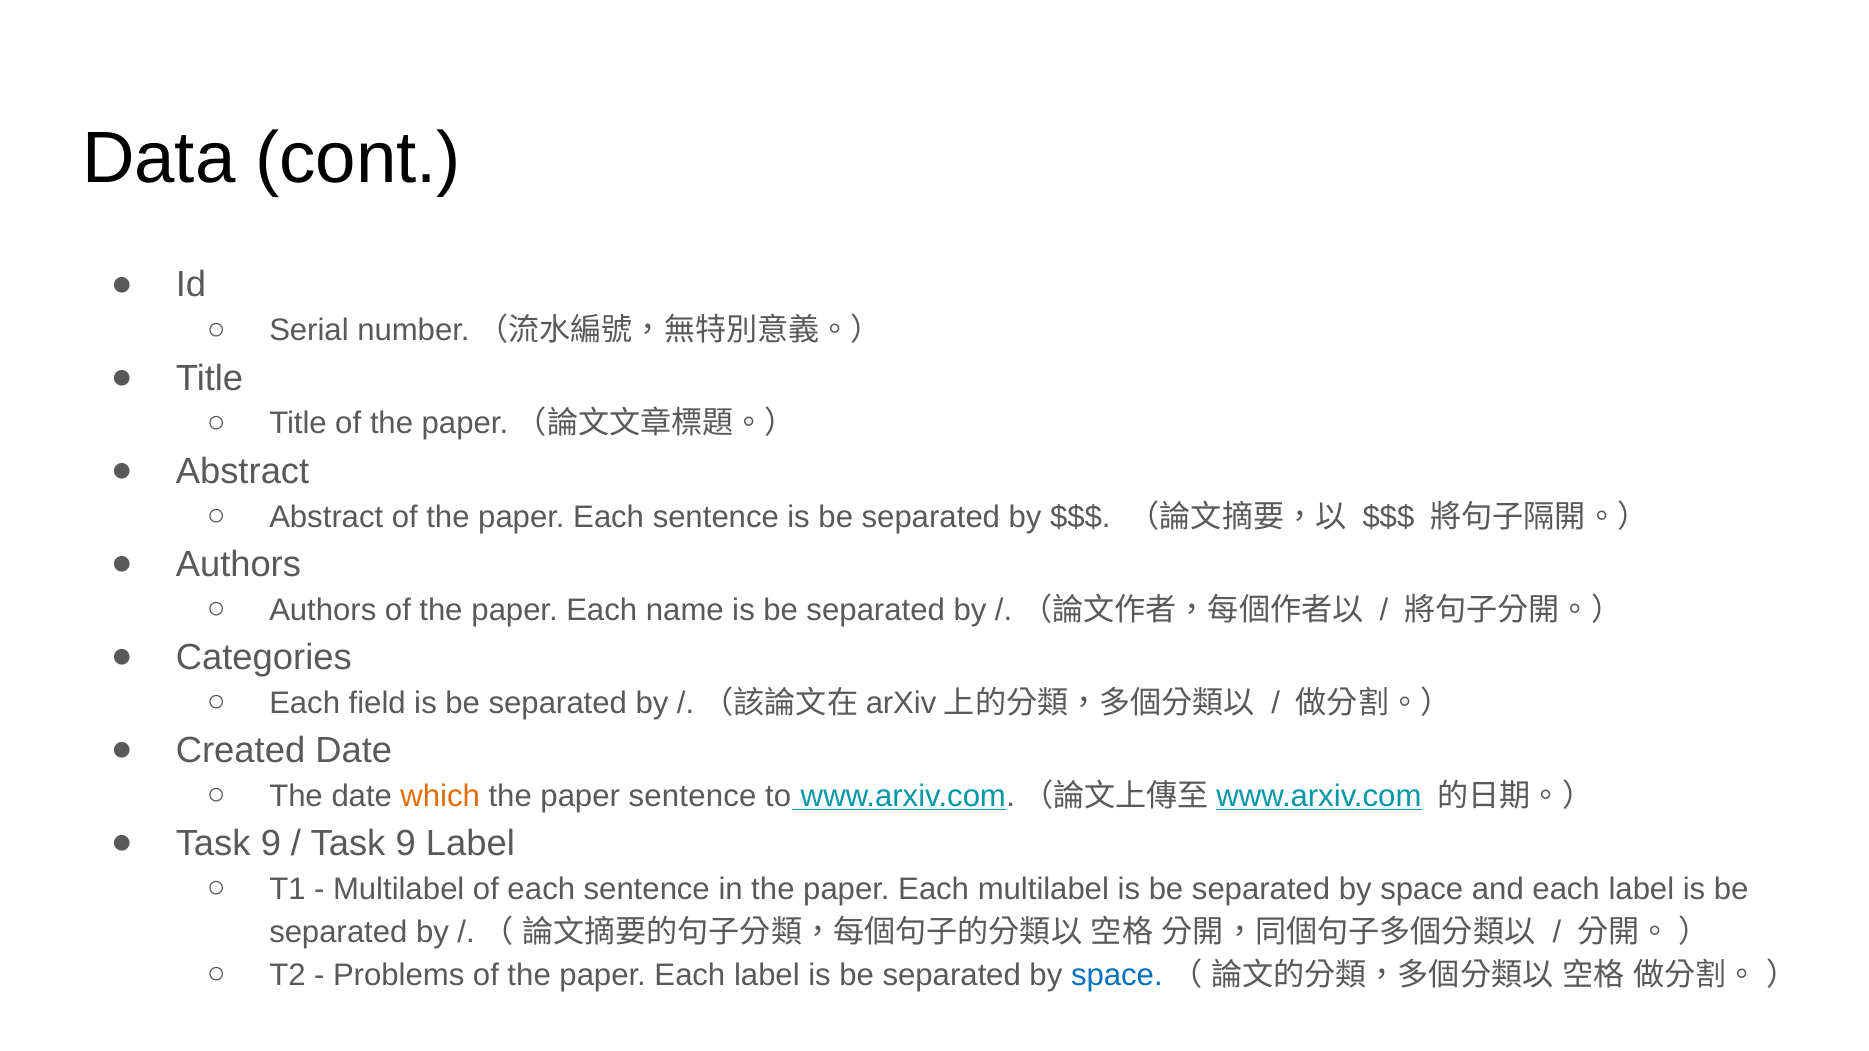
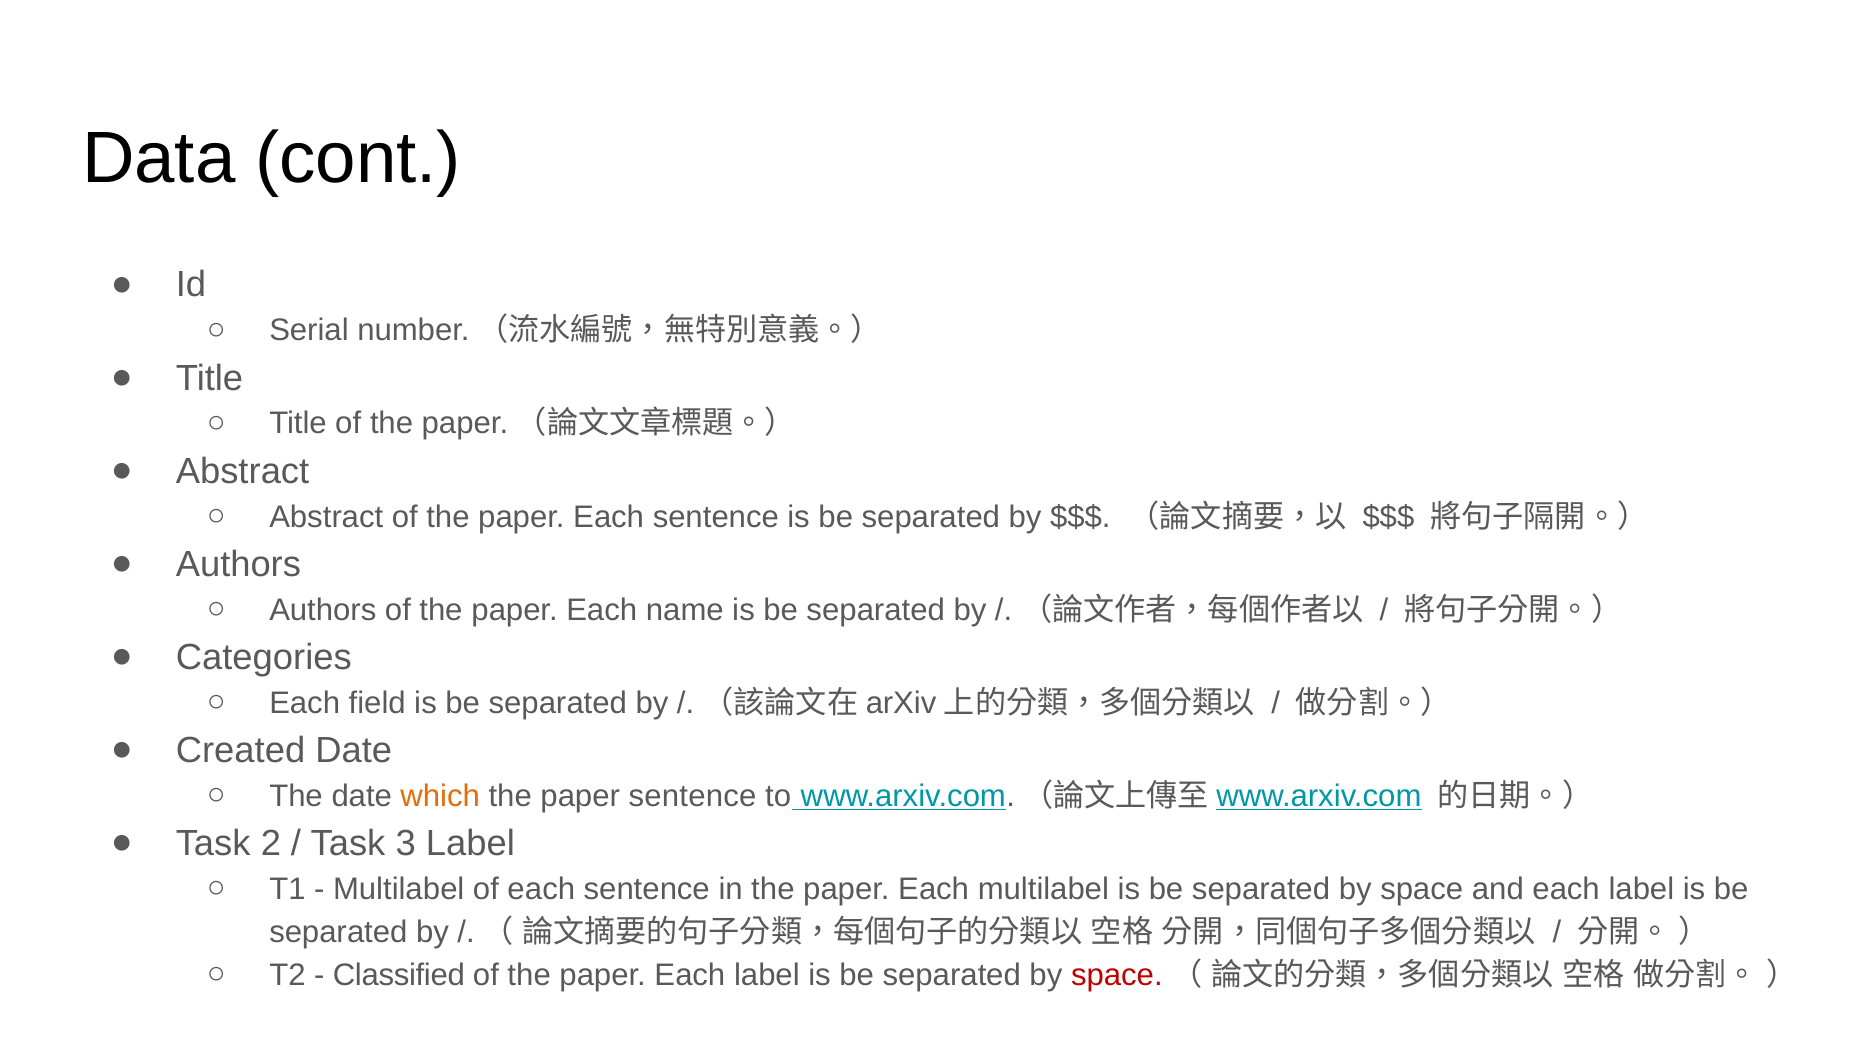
9 at (271, 844): 9 -> 2
9 at (406, 844): 9 -> 3
Problems: Problems -> Classified
space at (1117, 975) colour: blue -> red
